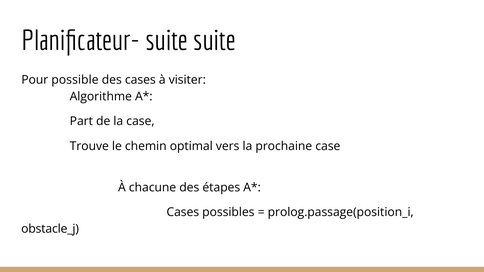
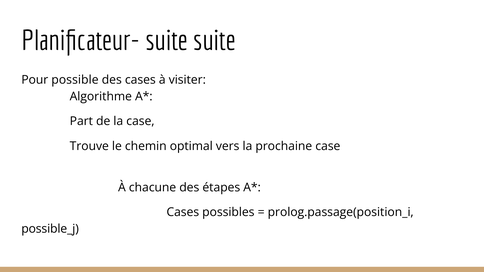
obstacle_j: obstacle_j -> possible_j
